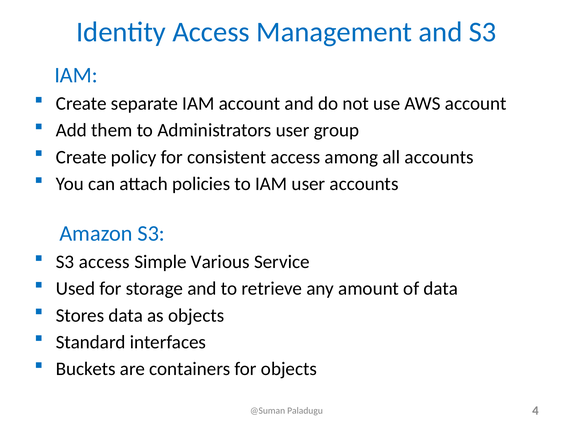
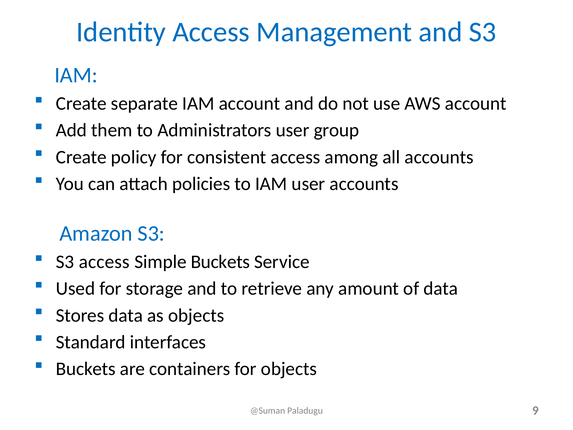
Simple Various: Various -> Buckets
4: 4 -> 9
